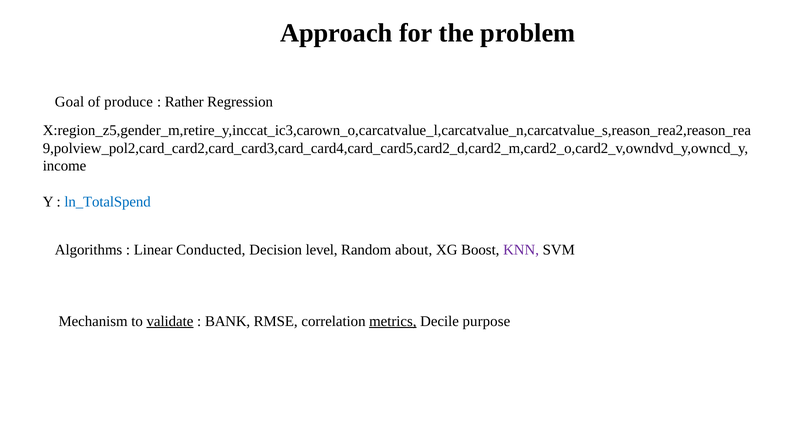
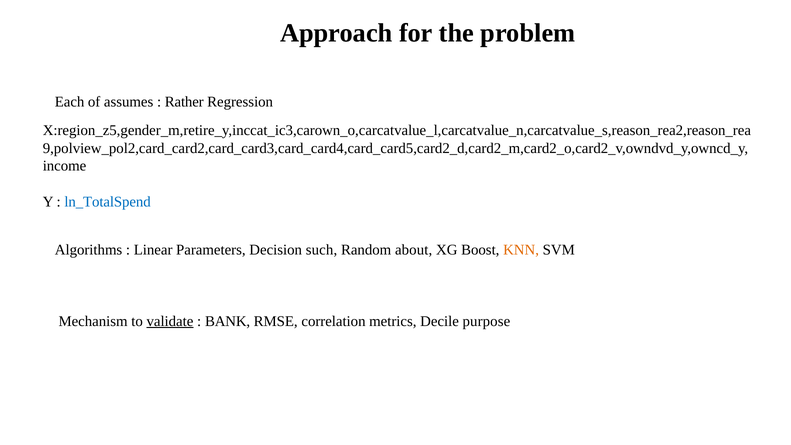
Goal: Goal -> Each
produce: produce -> assumes
Conducted: Conducted -> Parameters
level: level -> such
KNN colour: purple -> orange
metrics underline: present -> none
